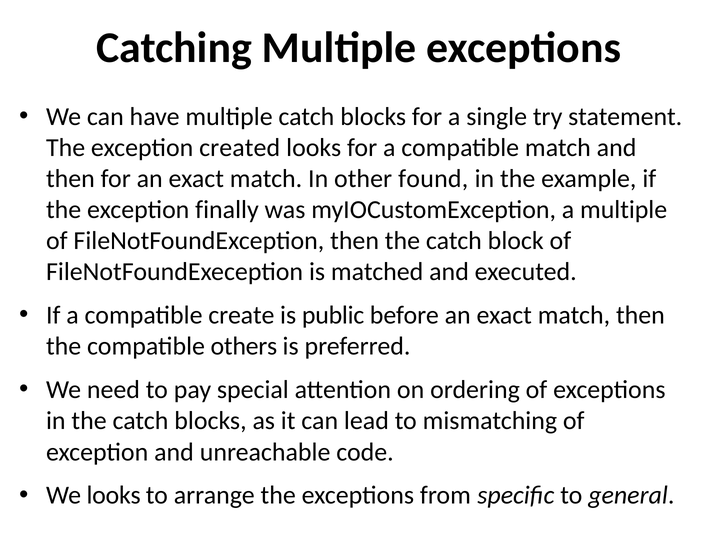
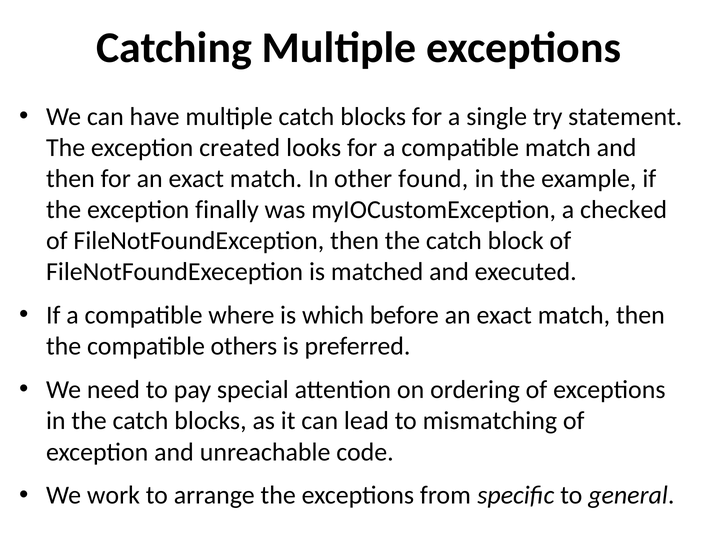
a multiple: multiple -> checked
create: create -> where
public: public -> which
We looks: looks -> work
